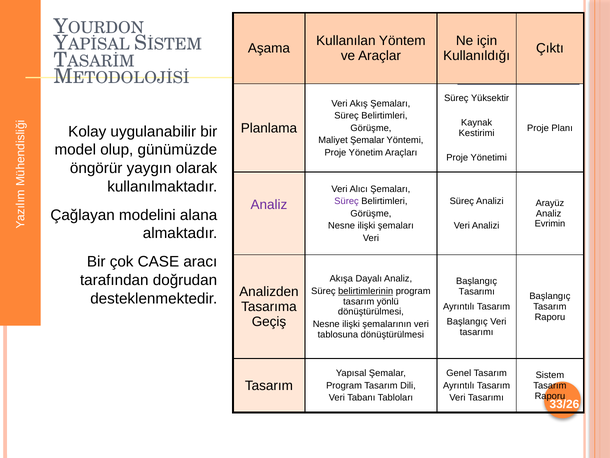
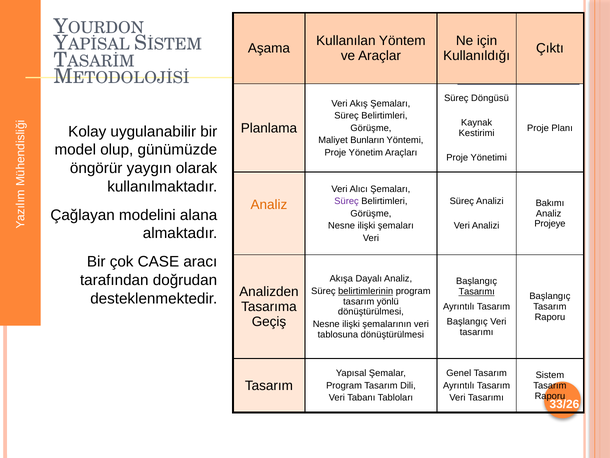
Yüksektir: Yüksektir -> Döngüsü
Maliyet Şemalar: Şemalar -> Bunların
Analiz at (269, 204) colour: purple -> orange
Arayüz: Arayüz -> Bakımı
Evrimin: Evrimin -> Projeye
Tasarımı at (477, 291) underline: none -> present
